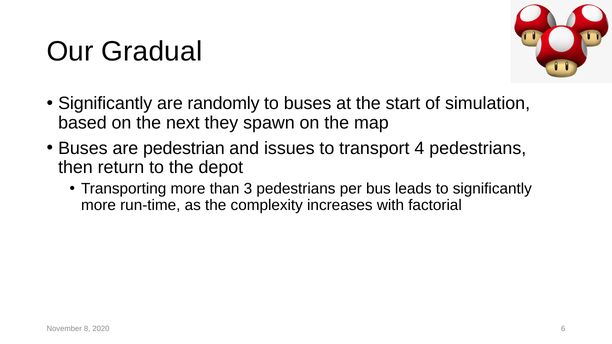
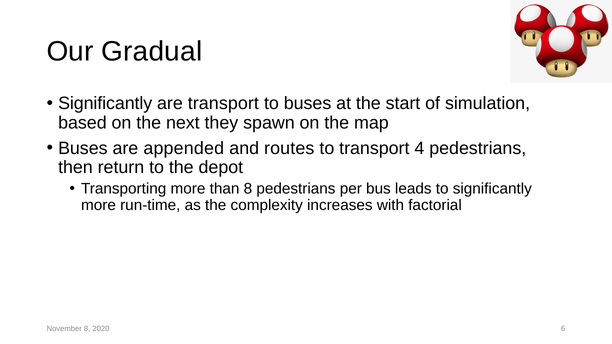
are randomly: randomly -> transport
pedestrian: pedestrian -> appended
issues: issues -> routes
than 3: 3 -> 8
